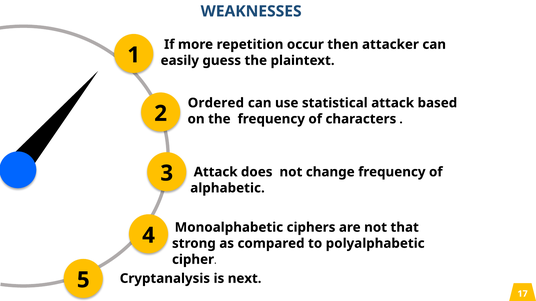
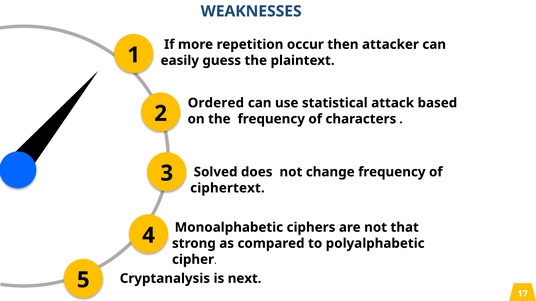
3 Attack: Attack -> Solved
alphabetic: alphabetic -> ciphertext
